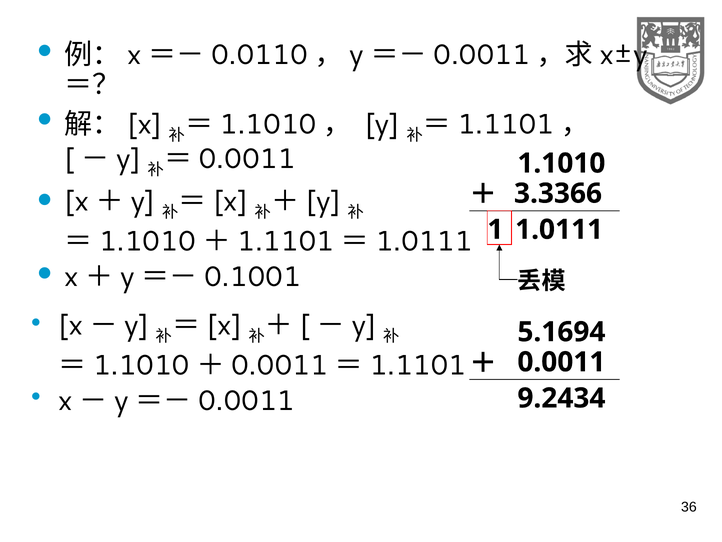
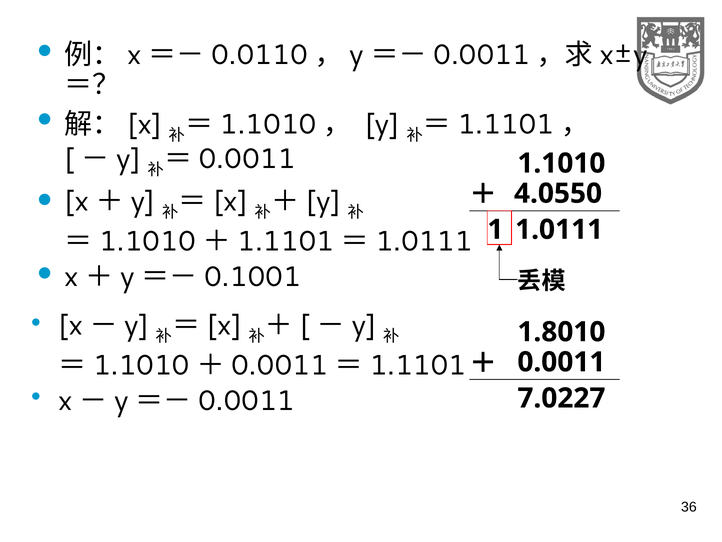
3.3366: 3.3366 -> 4.0550
5.1694: 5.1694 -> 1.8010
9.2434: 9.2434 -> 7.0227
